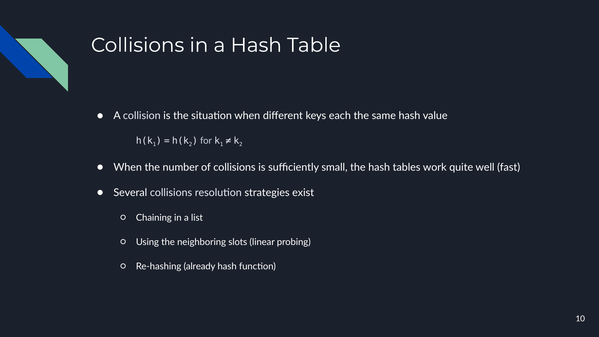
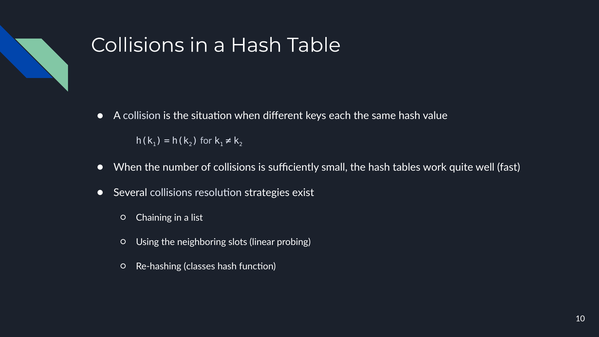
already: already -> classes
